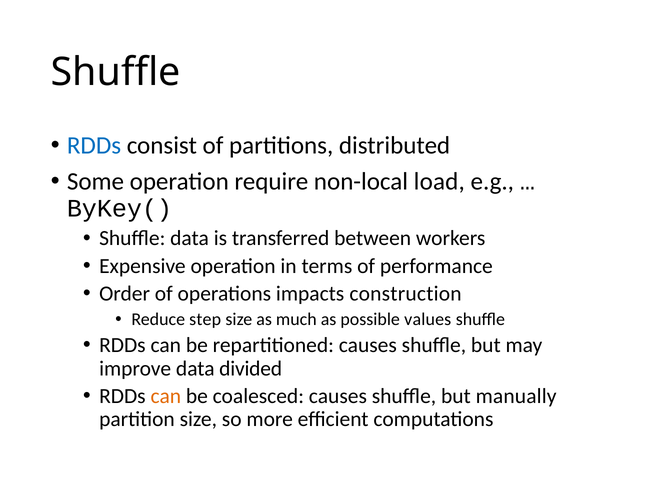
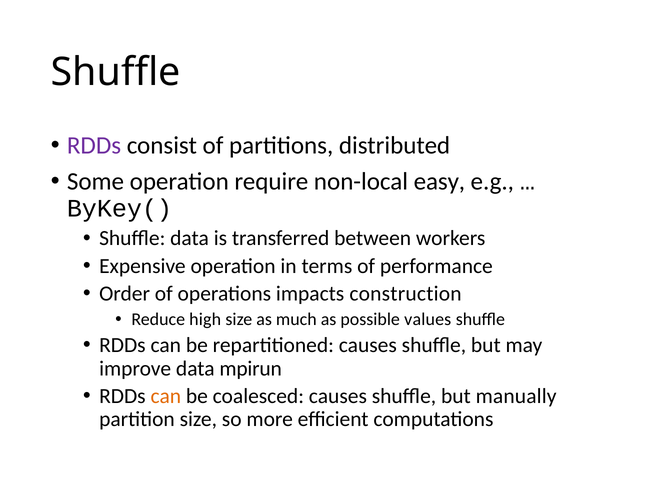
RDDs at (94, 145) colour: blue -> purple
load: load -> easy
step: step -> high
divided: divided -> mpirun
